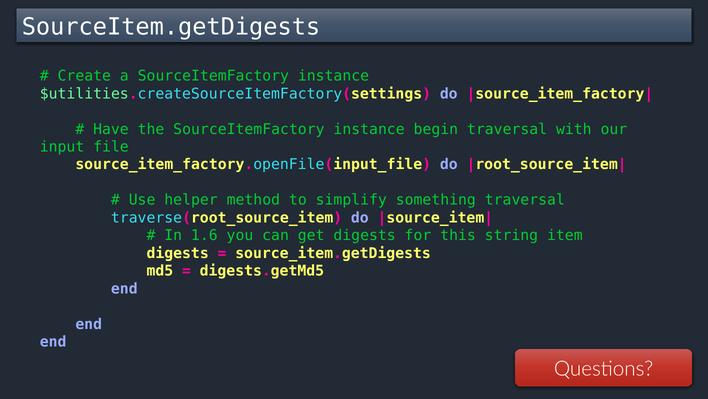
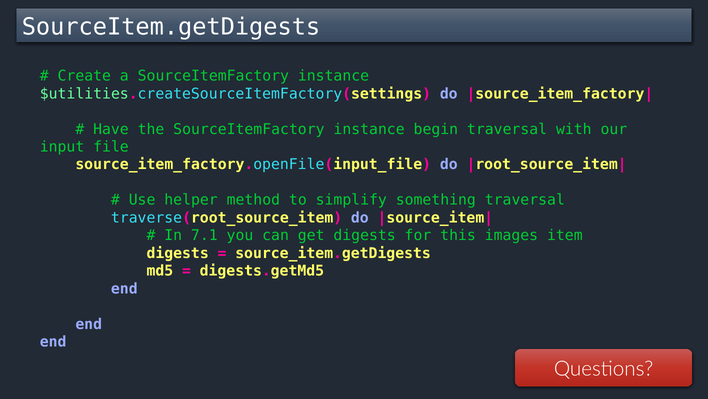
1.6: 1.6 -> 7.1
string: string -> images
